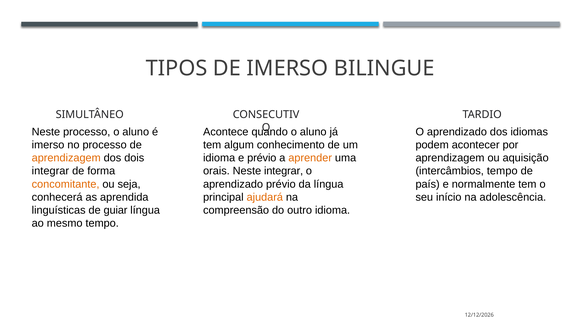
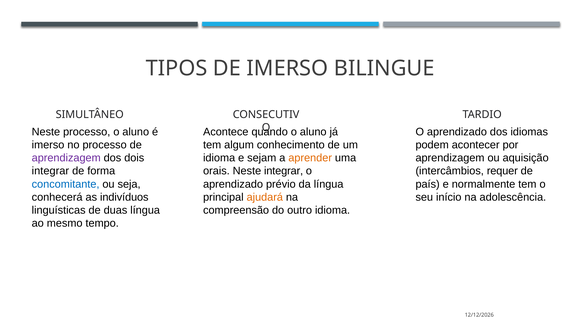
aprendizagem at (66, 158) colour: orange -> purple
e prévio: prévio -> sejam
intercâmbios tempo: tempo -> requer
concomitante colour: orange -> blue
aprendida: aprendida -> indivíduos
guiar: guiar -> duas
